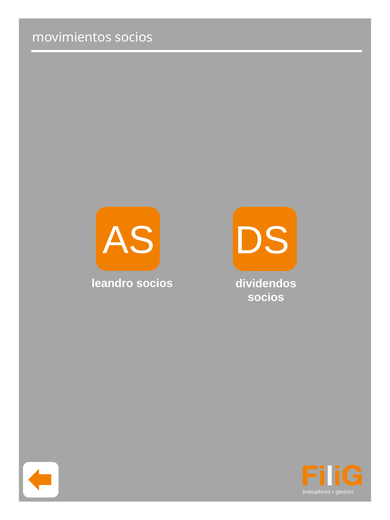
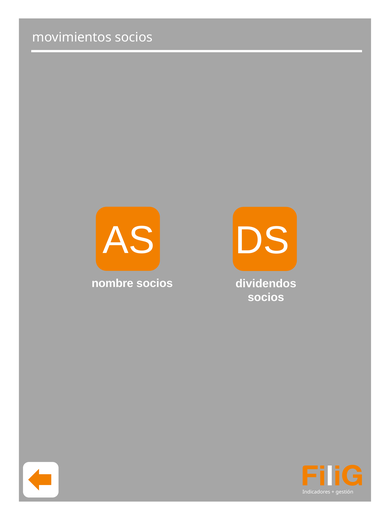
leandro: leandro -> nombre
